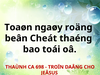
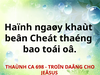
Toaøn: Toaøn -> Haïnh
roäng: roäng -> khaùt
